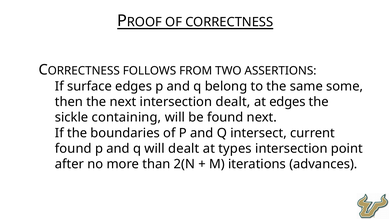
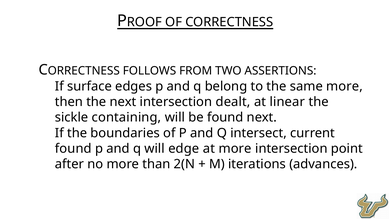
same some: some -> more
at edges: edges -> linear
will dealt: dealt -> edge
at types: types -> more
